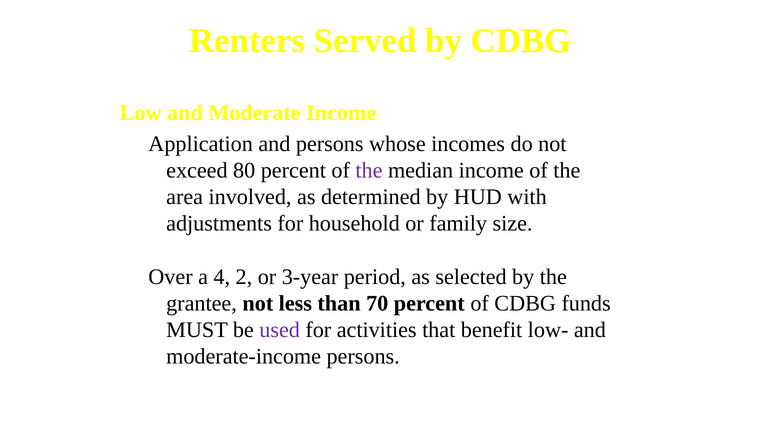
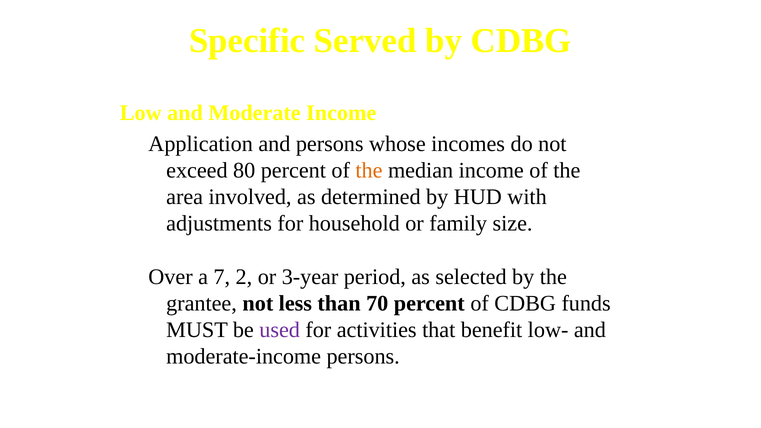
Renters: Renters -> Specific
the at (369, 170) colour: purple -> orange
4: 4 -> 7
